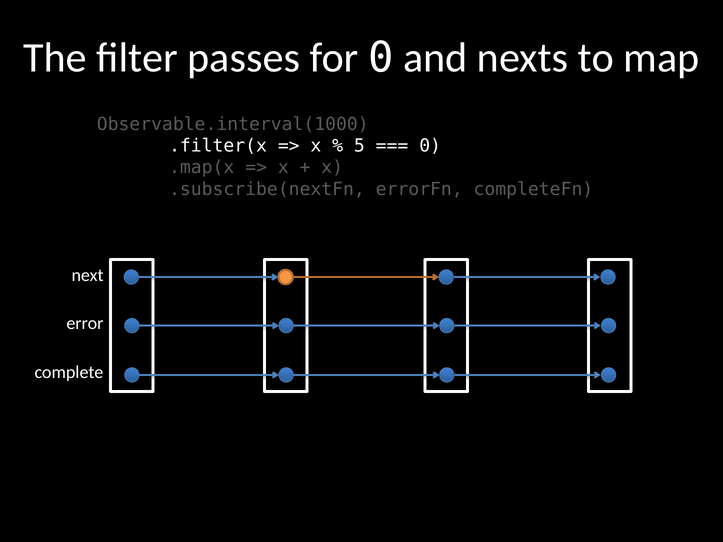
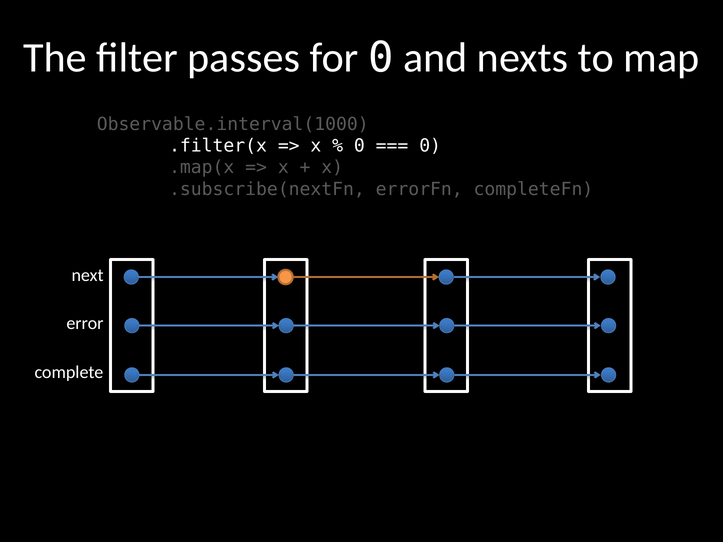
5 at (359, 146): 5 -> 0
